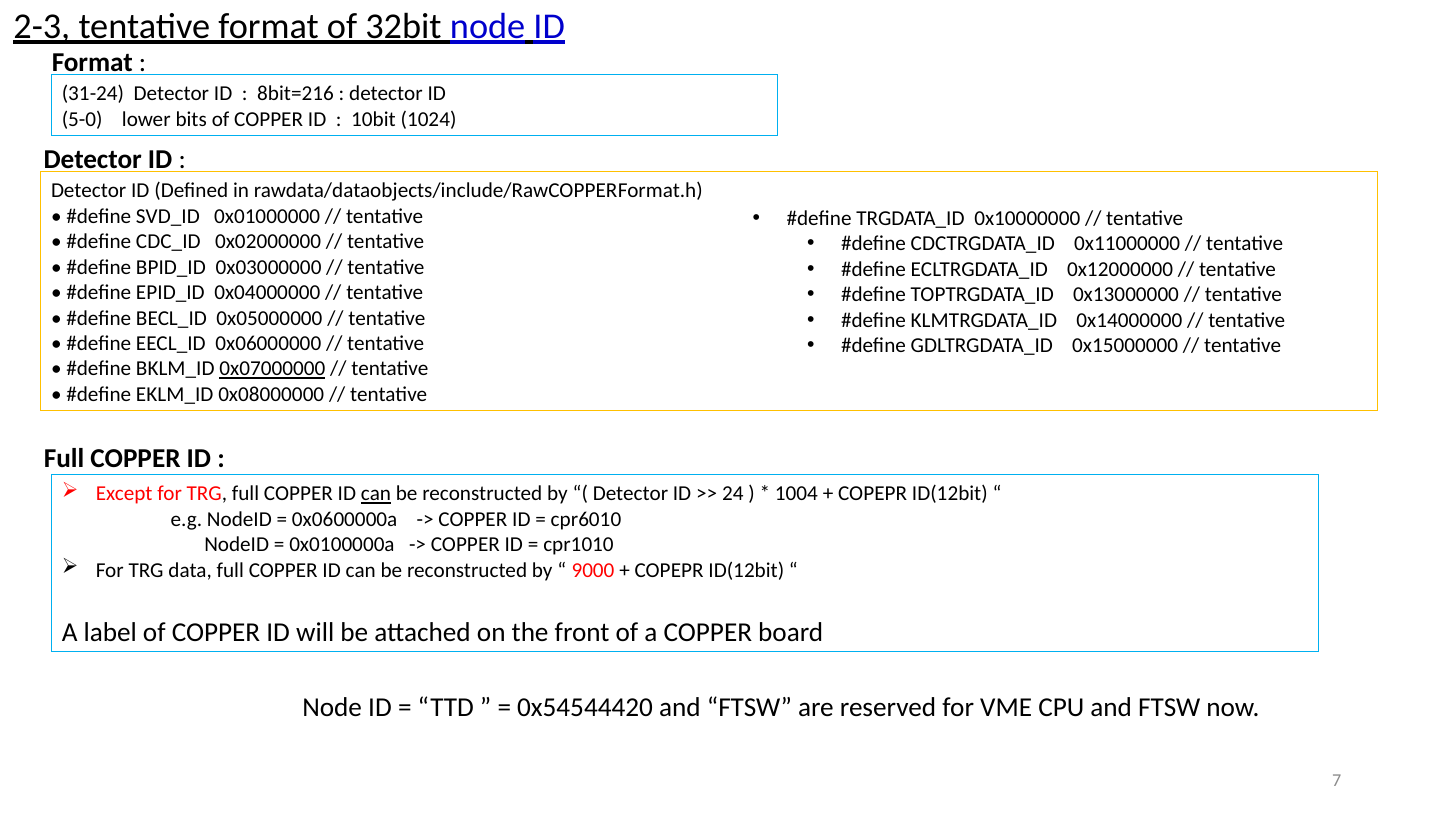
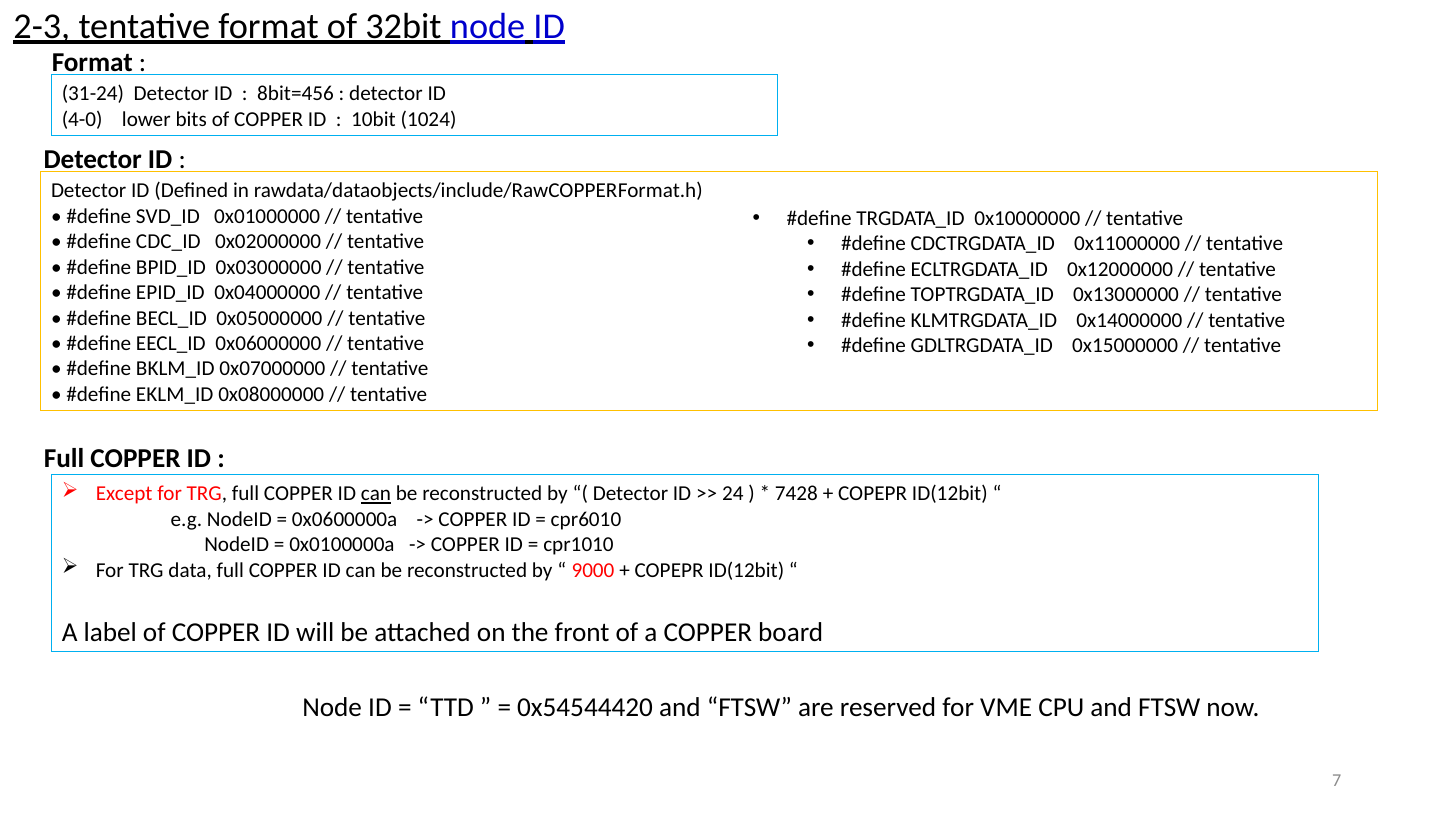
8bit=216: 8bit=216 -> 8bit=456
5-0: 5-0 -> 4-0
0x07000000 underline: present -> none
1004: 1004 -> 7428
